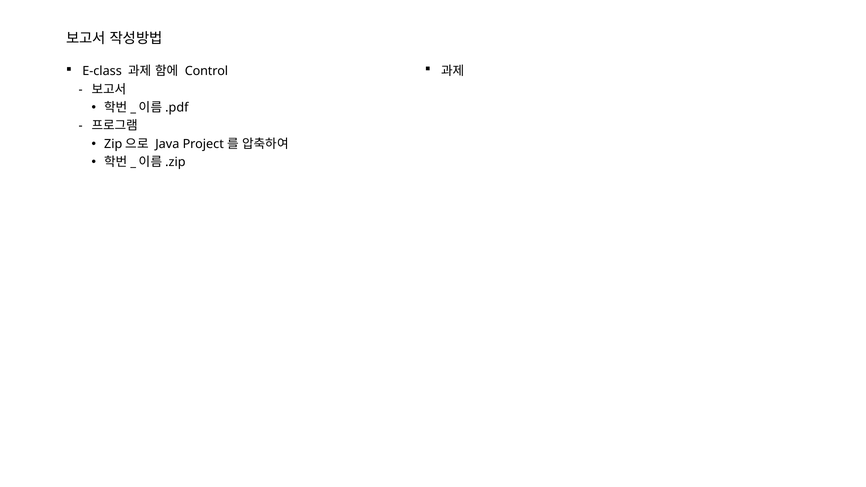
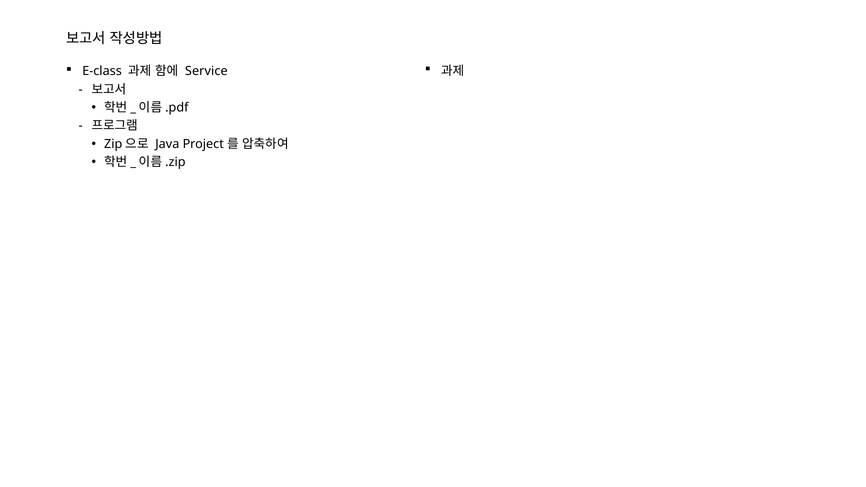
Control: Control -> Service
